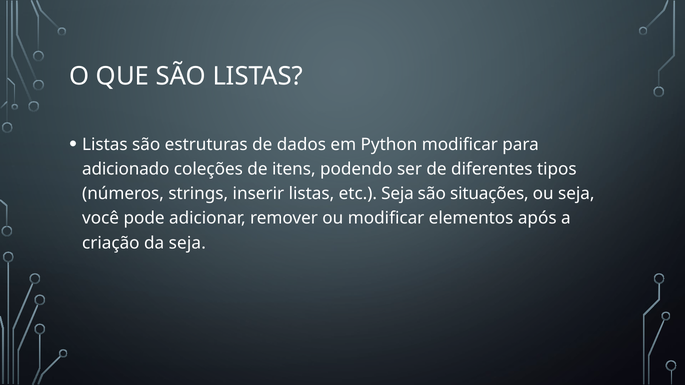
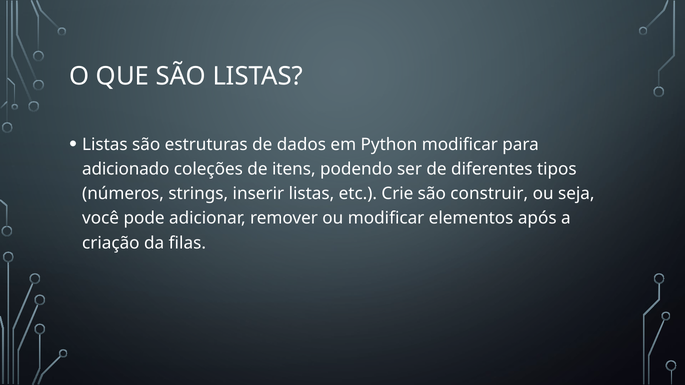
etc Seja: Seja -> Crie
situações: situações -> construir
da seja: seja -> filas
